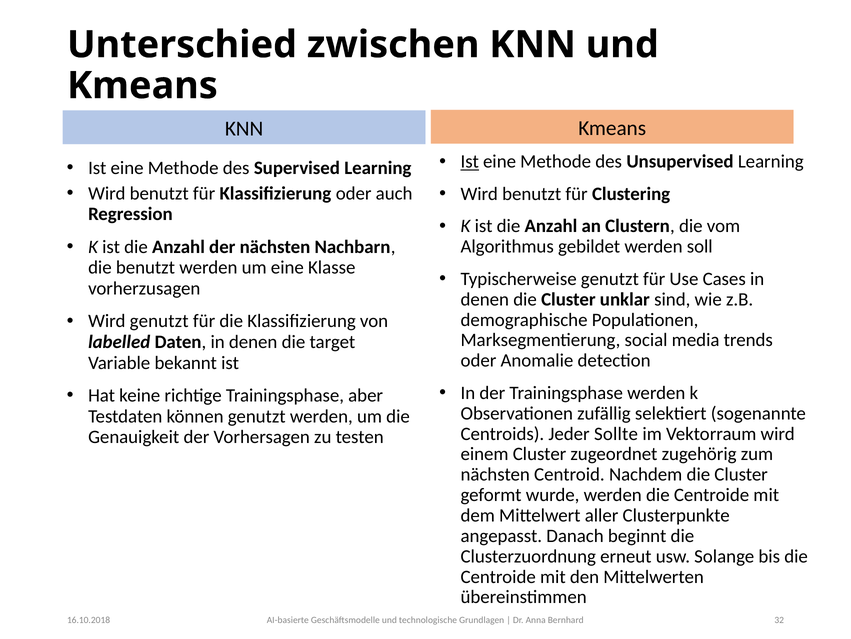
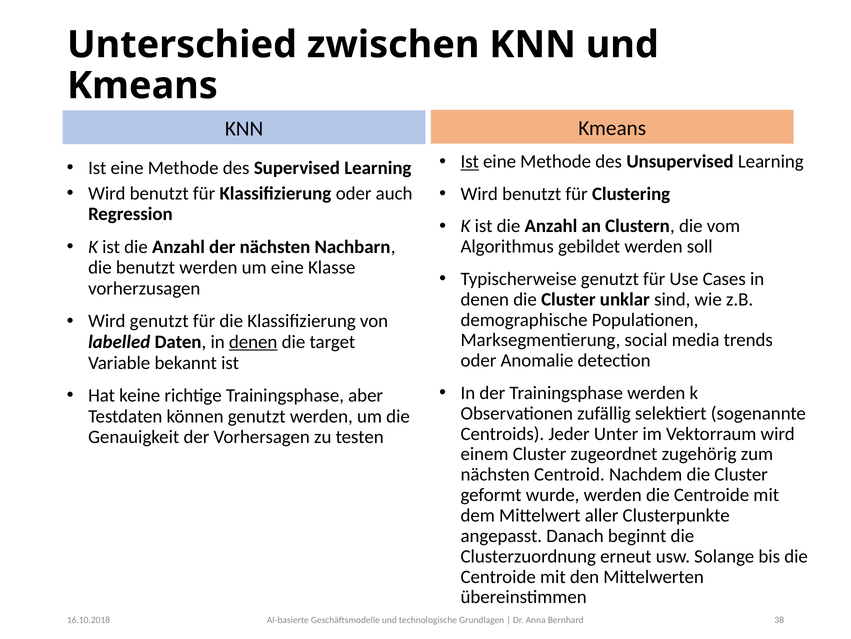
denen at (253, 342) underline: none -> present
Sollte: Sollte -> Unter
32: 32 -> 38
